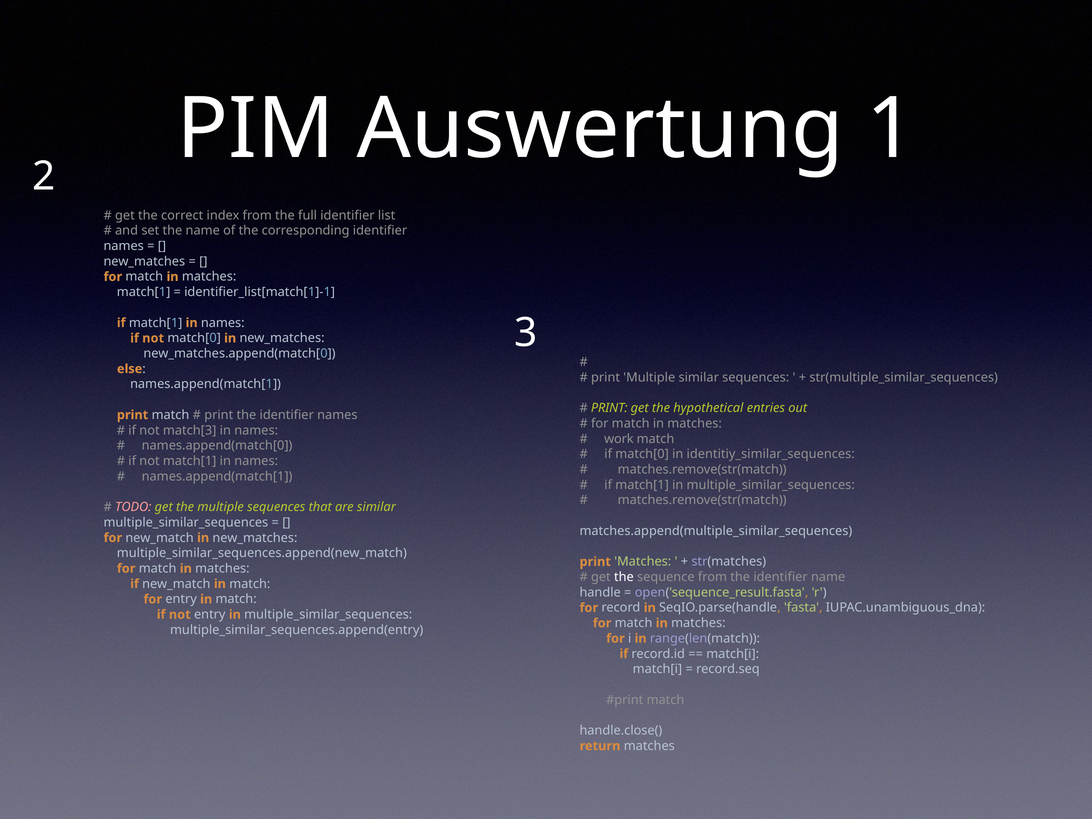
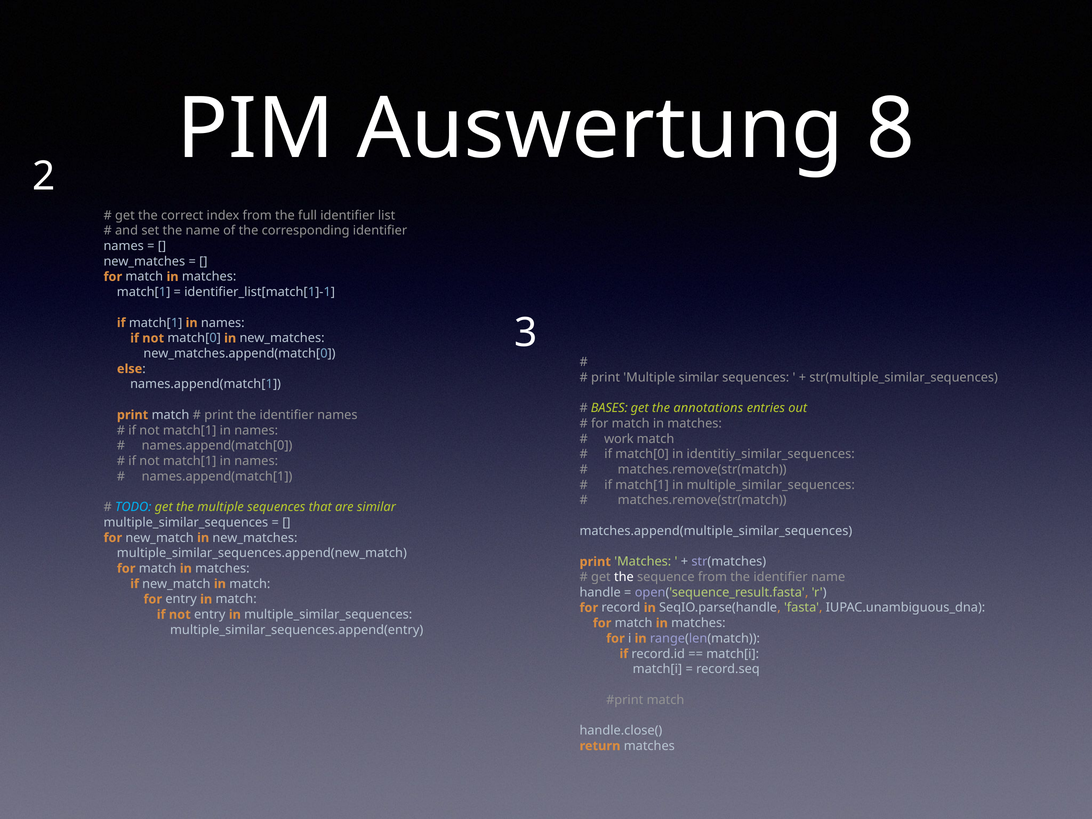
1: 1 -> 8
PRINT at (609, 408): PRINT -> BASES
hypothetical: hypothetical -> annotations
match[3 at (190, 430): match[3 -> match[1
TODO colour: pink -> light blue
